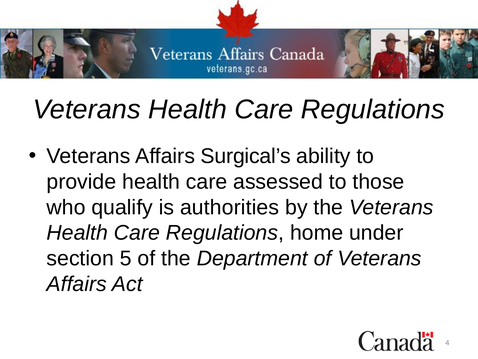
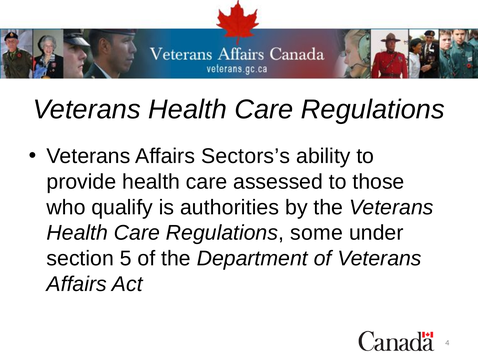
Surgical’s: Surgical’s -> Sectors’s
home: home -> some
